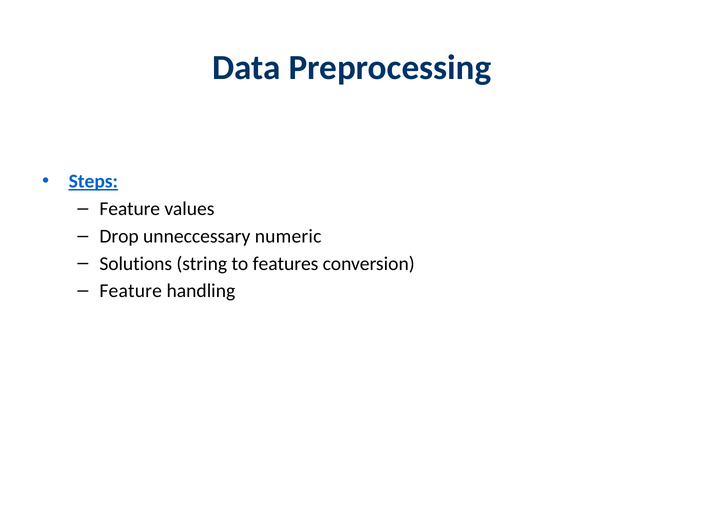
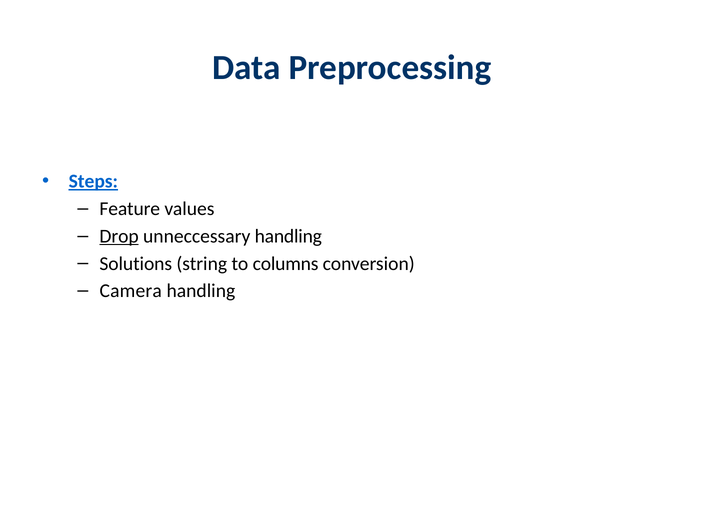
Drop underline: none -> present
unneccessary numeric: numeric -> handling
features: features -> columns
Feature at (131, 291): Feature -> Camera
